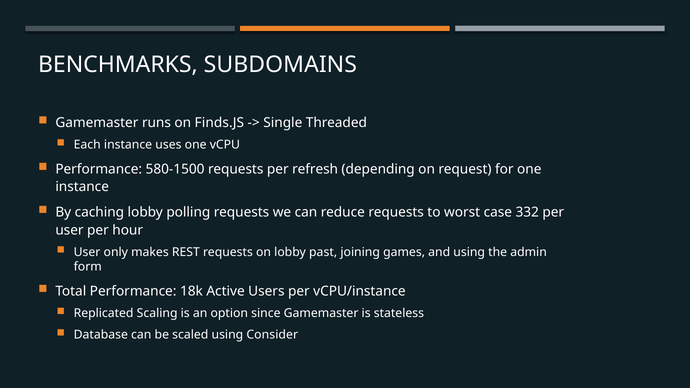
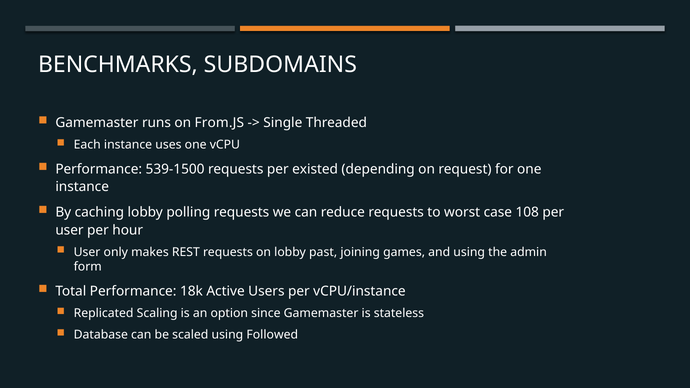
Finds.JS: Finds.JS -> From.JS
580-1500: 580-1500 -> 539-1500
refresh: refresh -> existed
332: 332 -> 108
Consider: Consider -> Followed
